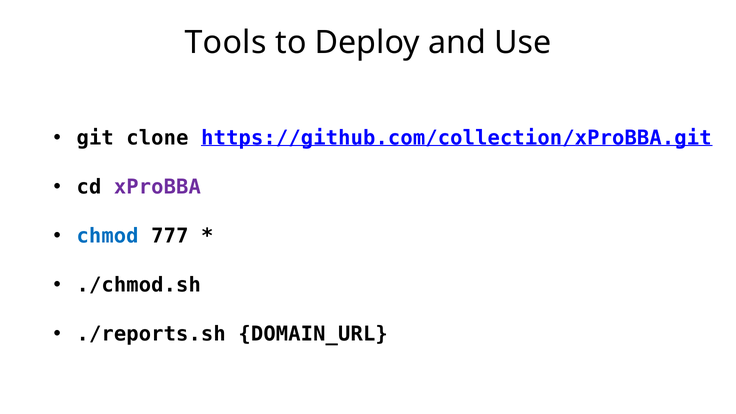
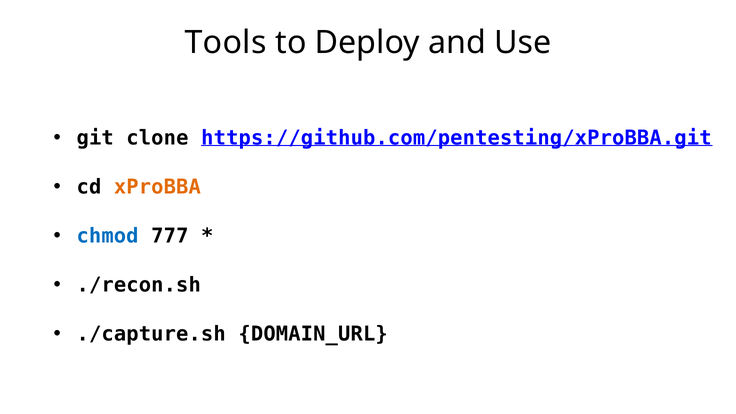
https://github.com/collection/xProBBA.git: https://github.com/collection/xProBBA.git -> https://github.com/pentesting/xProBBA.git
xProBBA colour: purple -> orange
./chmod.sh: ./chmod.sh -> ./recon.sh
./reports.sh: ./reports.sh -> ./capture.sh
